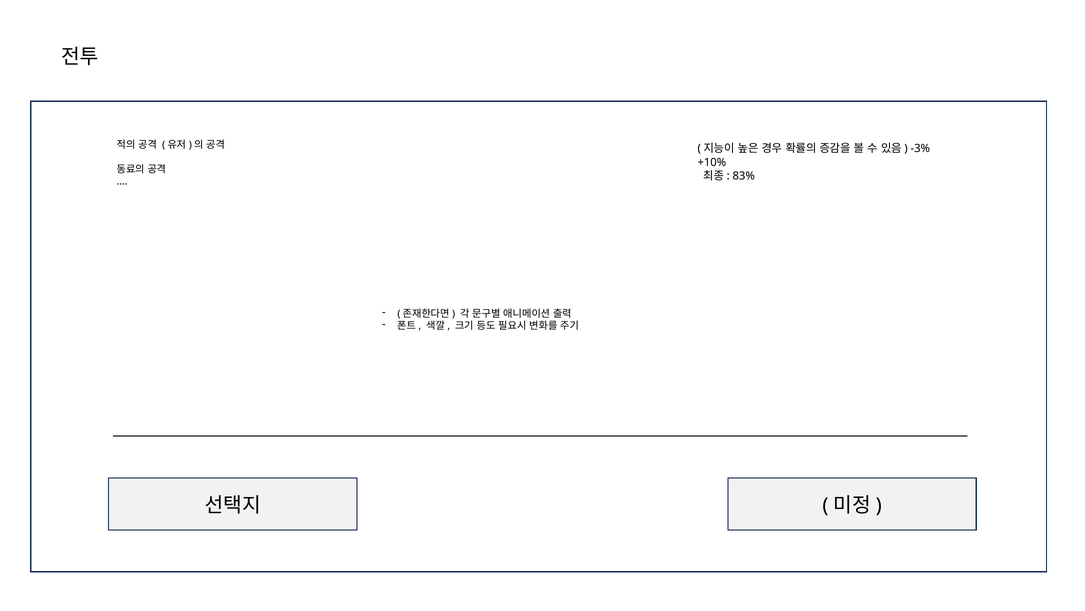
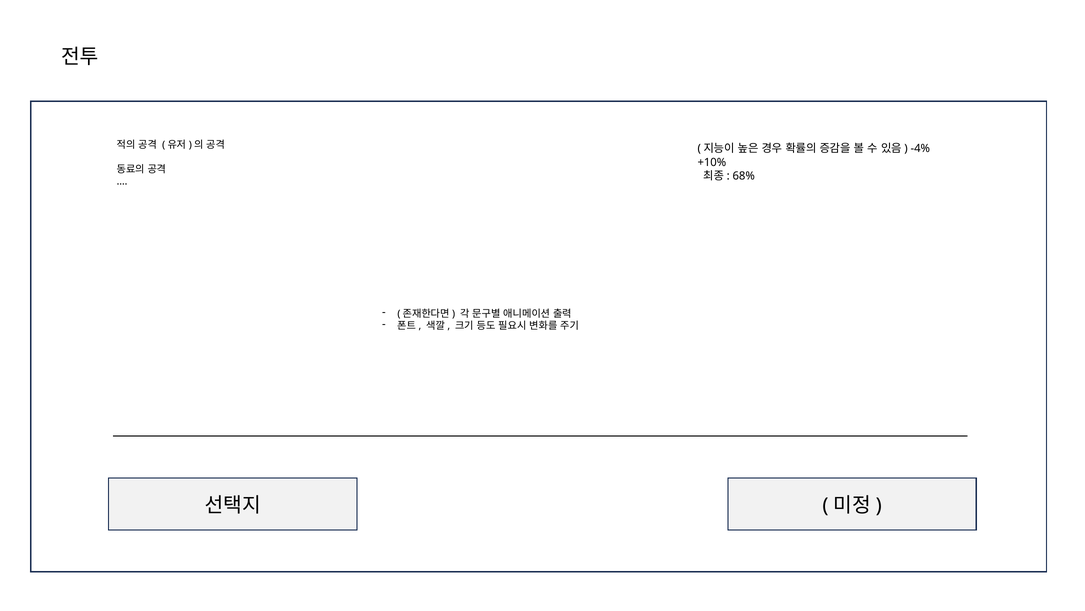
-3%: -3% -> -4%
83%: 83% -> 68%
